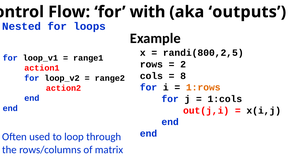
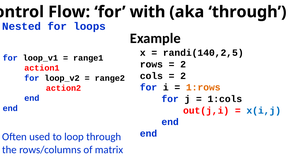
aka outputs: outputs -> through
randi(800,2,5: randi(800,2,5 -> randi(140,2,5
8 at (183, 76): 8 -> 2
x(i,j colour: black -> blue
